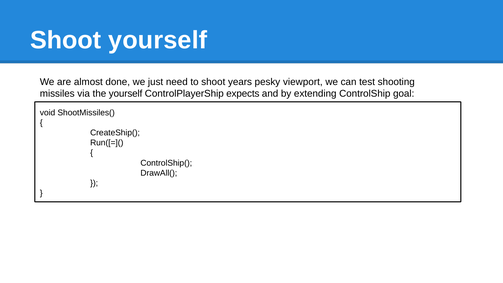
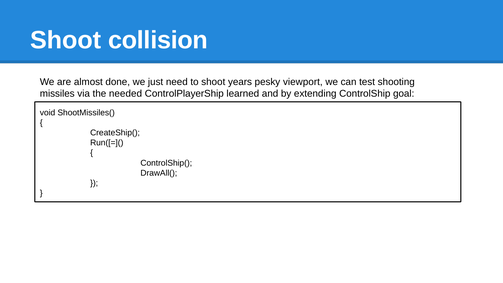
Shoot yourself: yourself -> collision
the yourself: yourself -> needed
expects: expects -> learned
